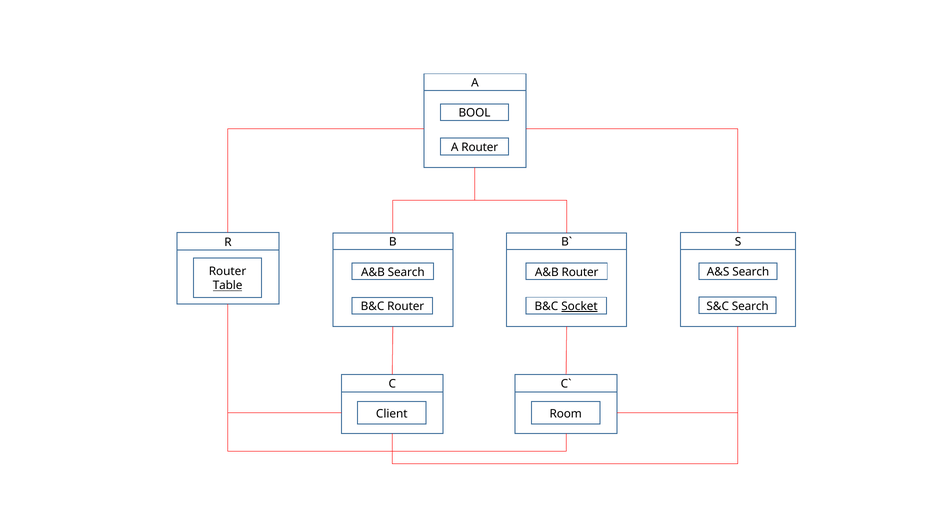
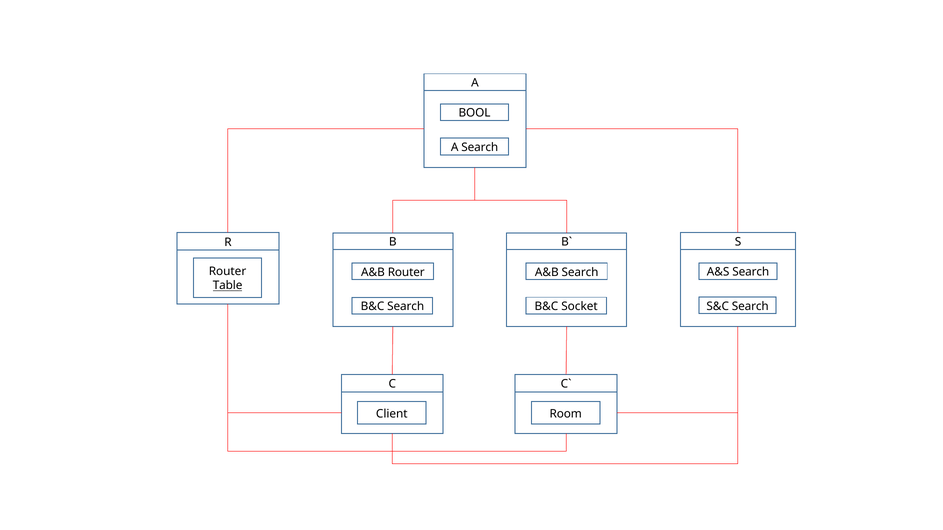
A Router: Router -> Search
A&B Router: Router -> Search
A&B Search: Search -> Router
Socket underline: present -> none
B&C Router: Router -> Search
